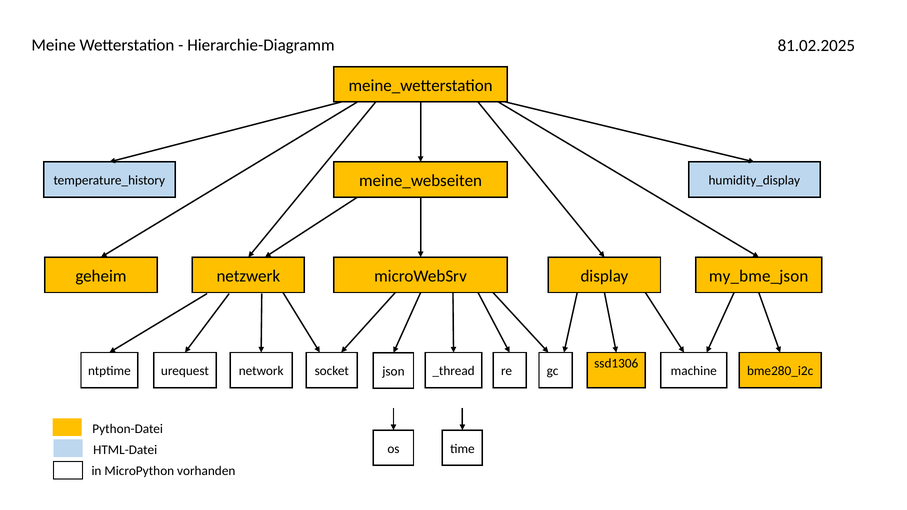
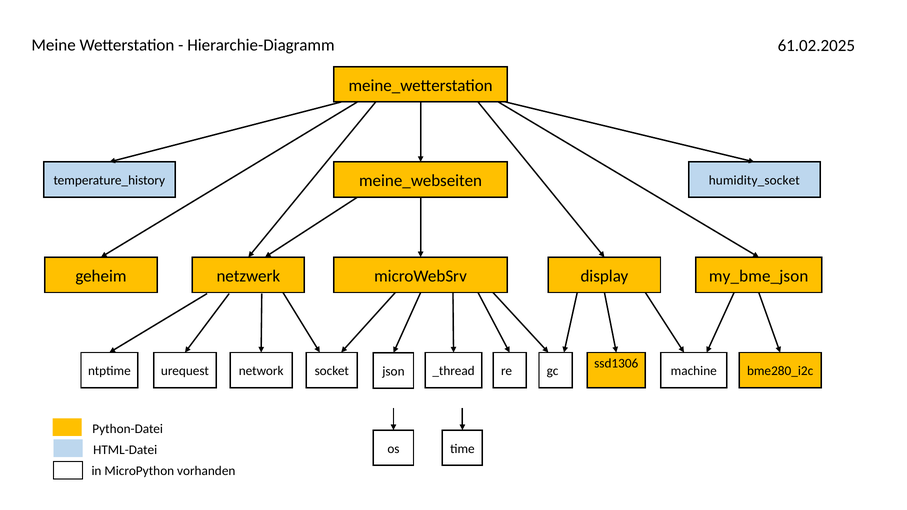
81.02.2025: 81.02.2025 -> 61.02.2025
humidity_display: humidity_display -> humidity_socket
